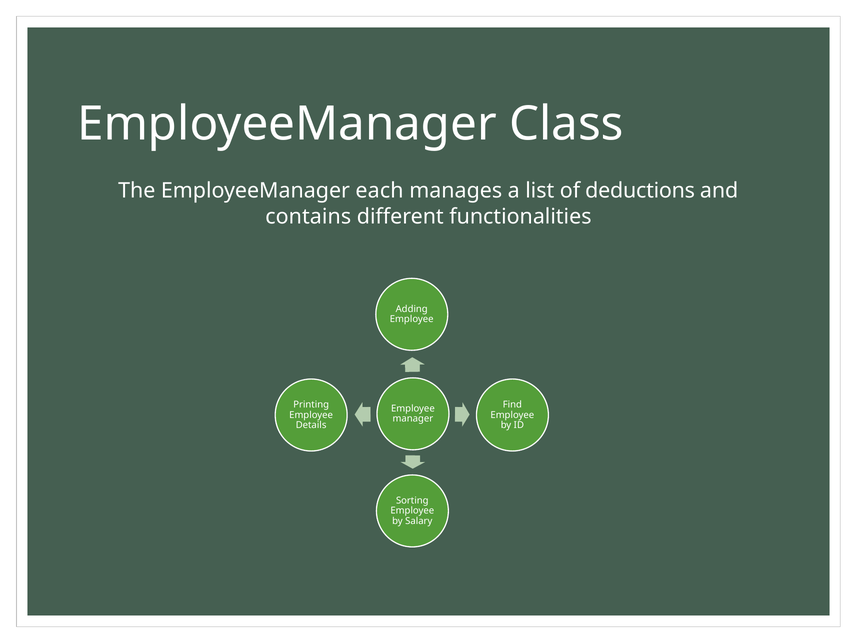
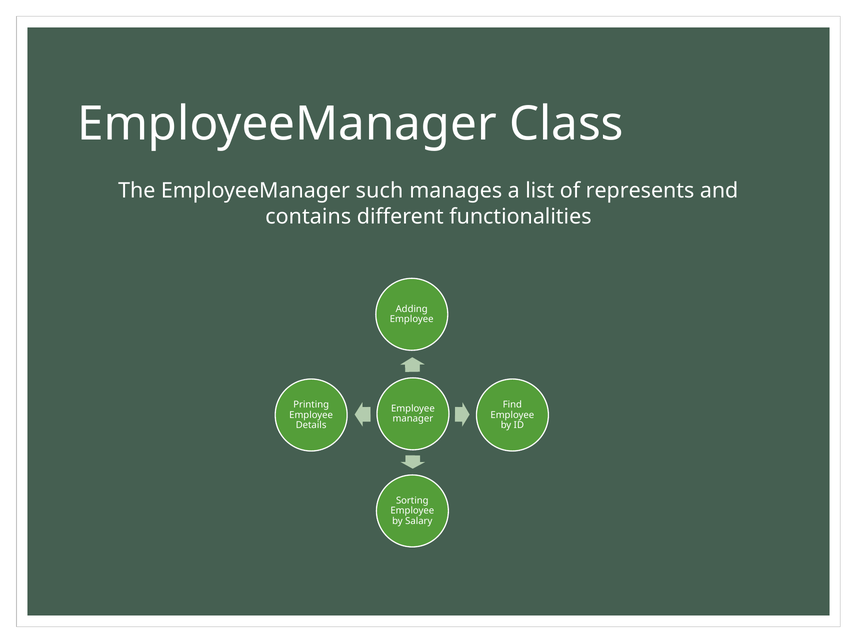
each: each -> such
deductions: deductions -> represents
